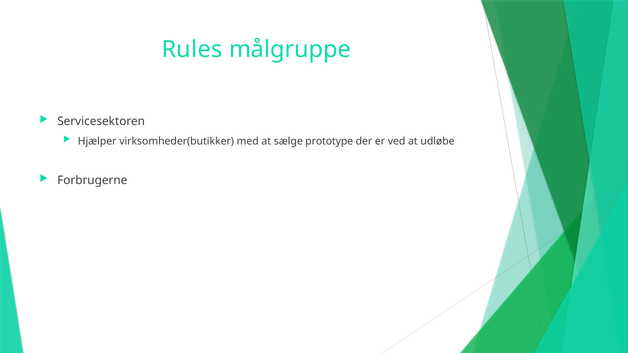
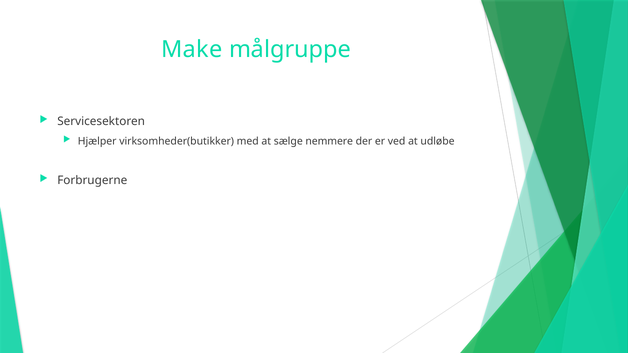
Rules: Rules -> Make
prototype: prototype -> nemmere
